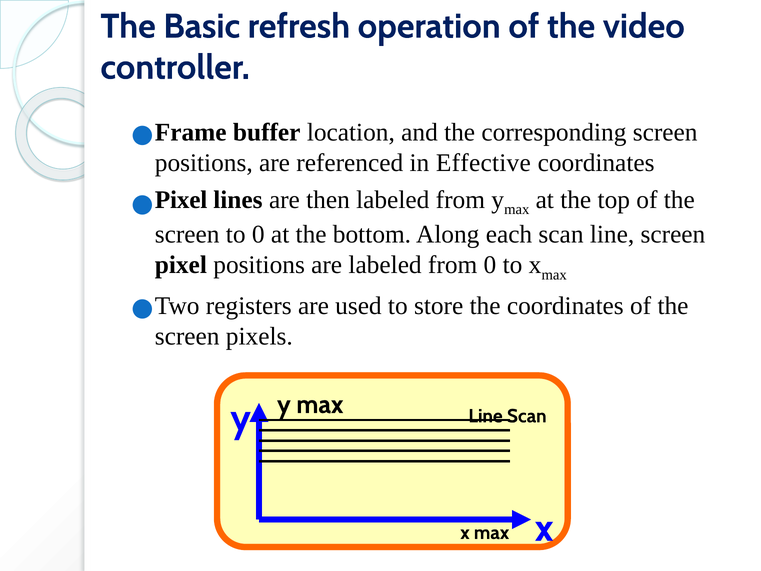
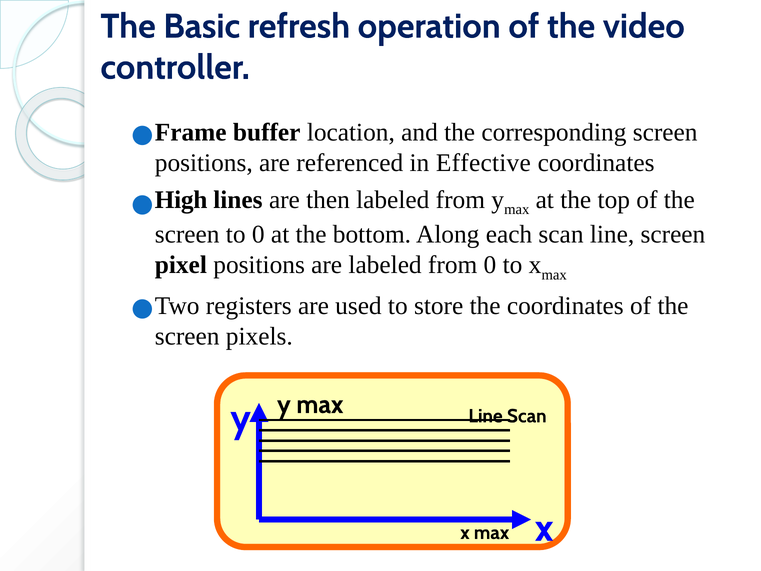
Pixel at (181, 200): Pixel -> High
